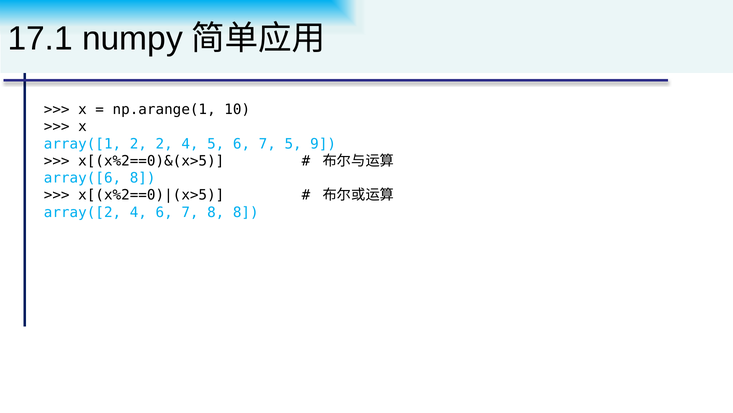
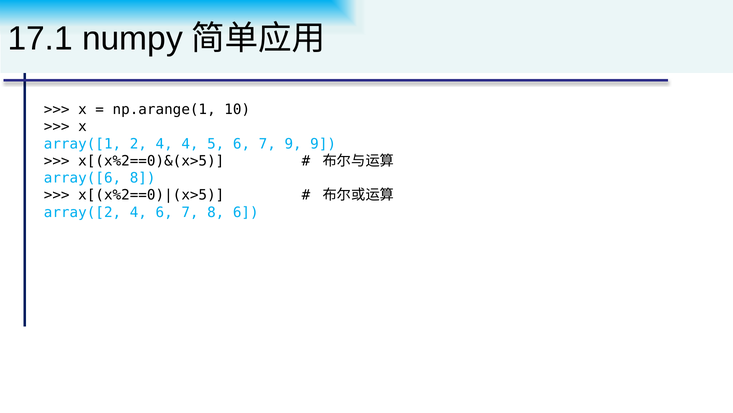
2 2: 2 -> 4
7 5: 5 -> 9
8 8: 8 -> 6
